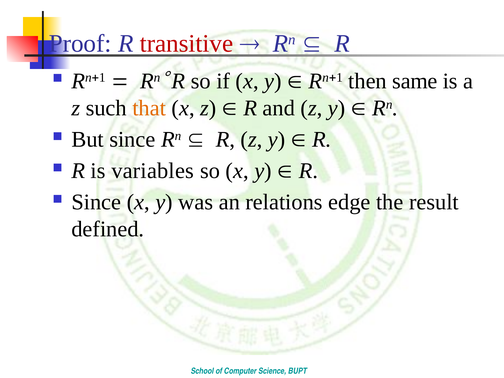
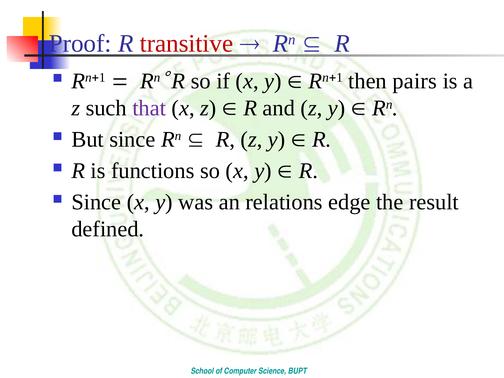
same: same -> pairs
that colour: orange -> purple
variables: variables -> functions
